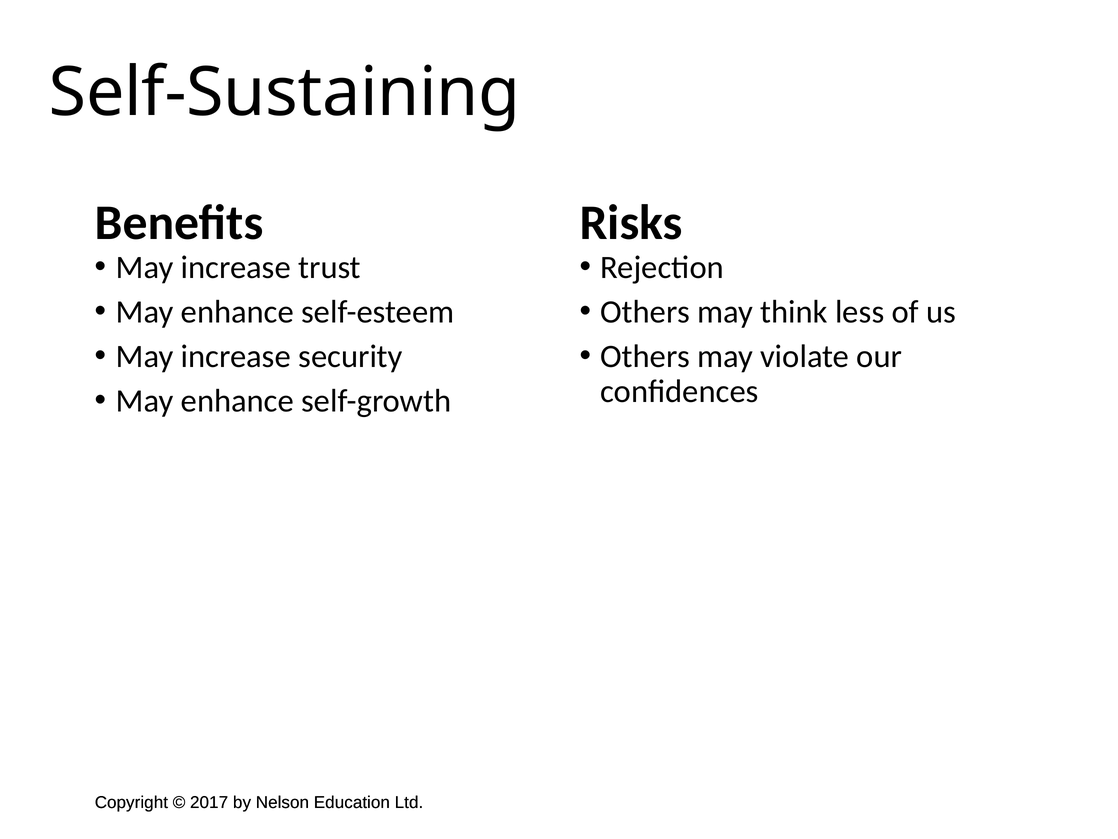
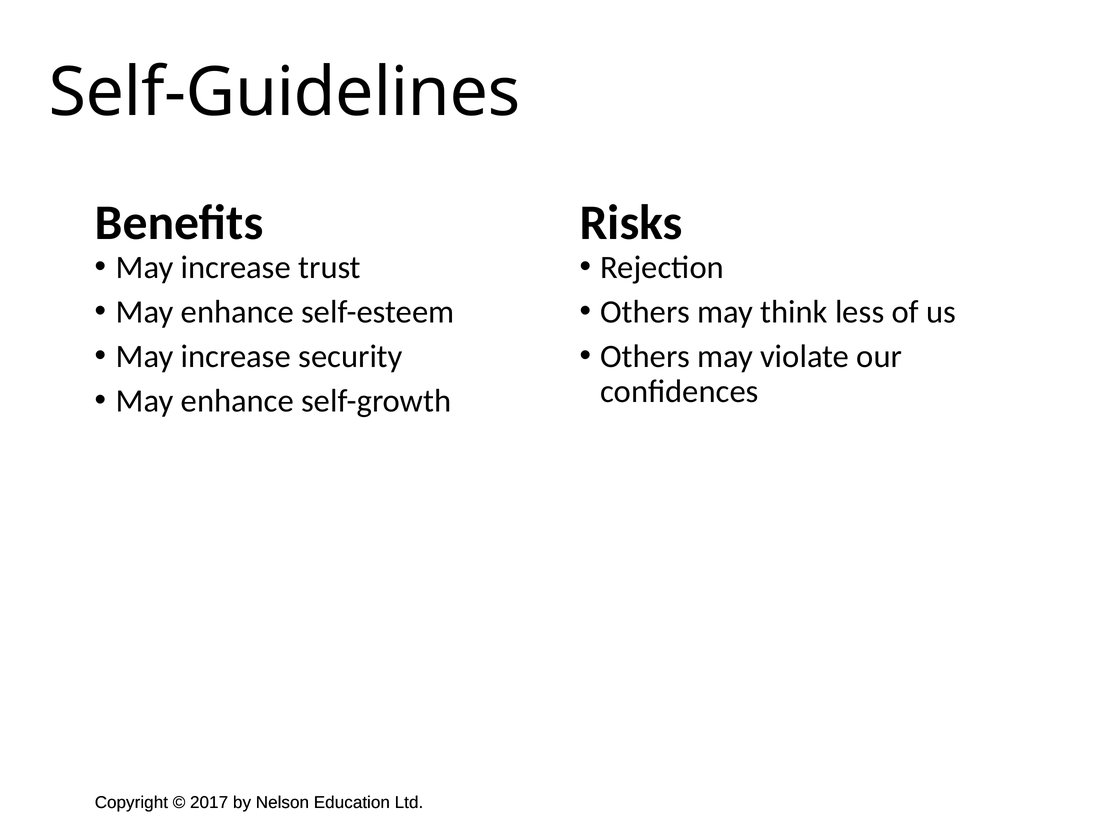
Self-Sustaining: Self-Sustaining -> Self-Guidelines
